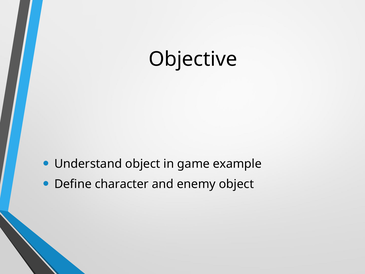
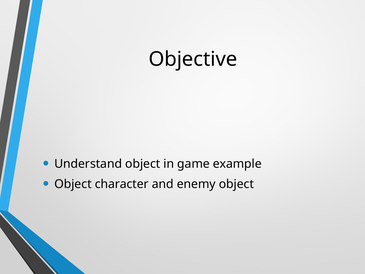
Define at (73, 184): Define -> Object
